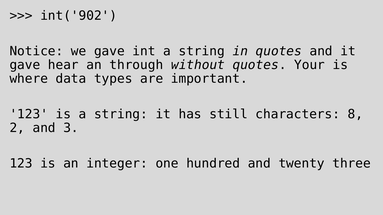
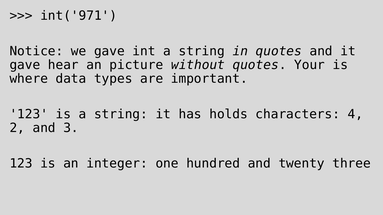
int('902: int('902 -> int('971
through: through -> picture
still: still -> holds
8: 8 -> 4
